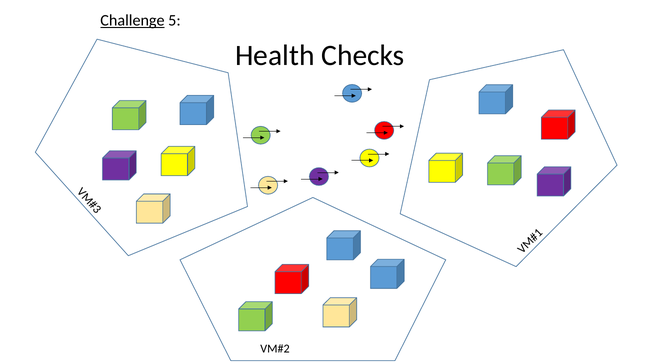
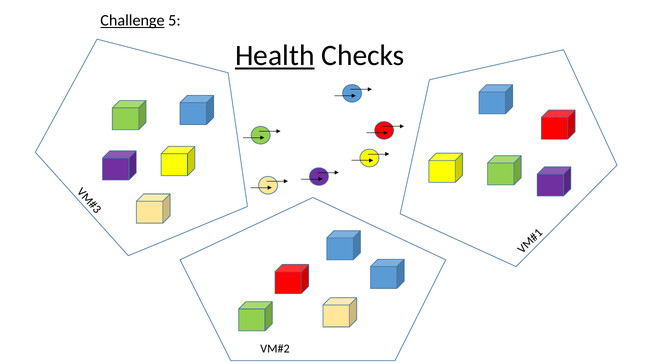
Health underline: none -> present
